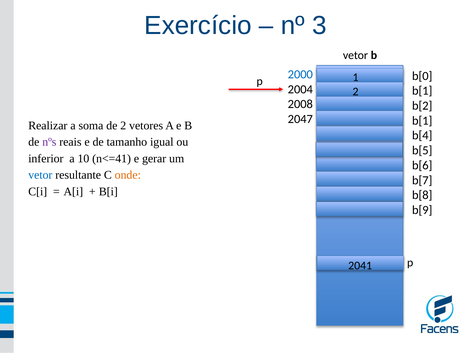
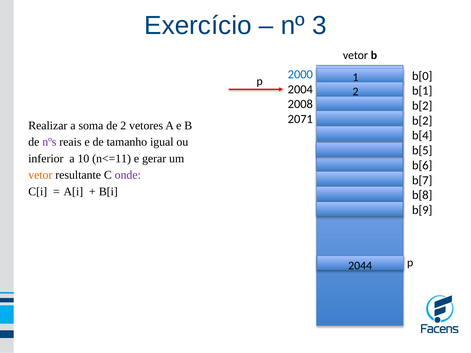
2047: 2047 -> 2071
b[1 at (422, 121): b[1 -> b[2
n<=41: n<=41 -> n<=11
vetor at (40, 175) colour: blue -> orange
onde colour: orange -> purple
2041: 2041 -> 2044
